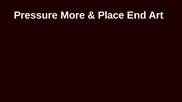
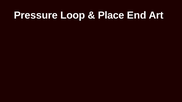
More: More -> Loop
